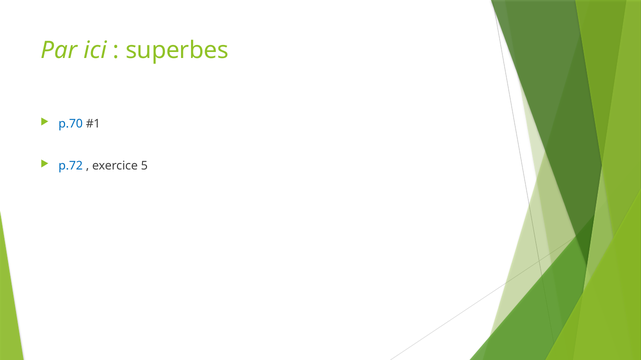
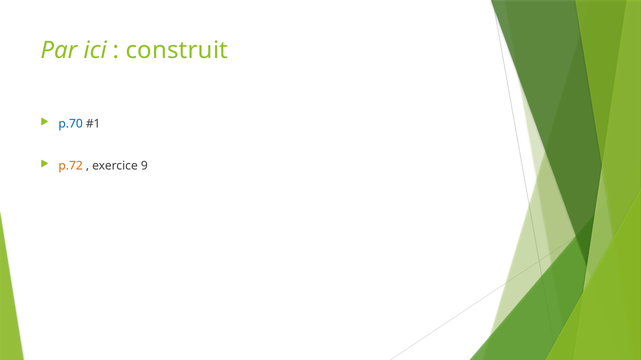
superbes: superbes -> construit
p.72 colour: blue -> orange
5: 5 -> 9
